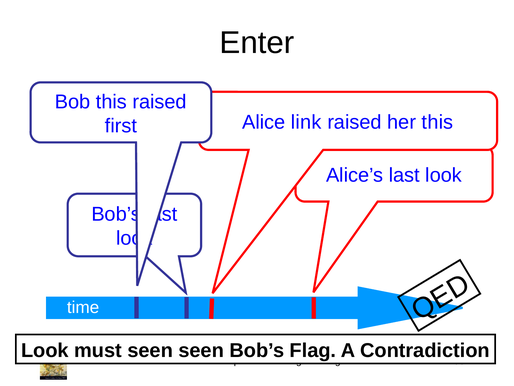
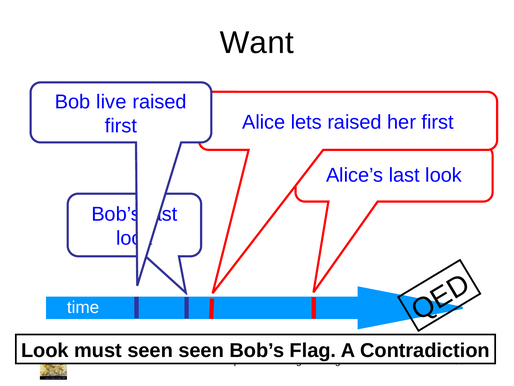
Enter: Enter -> Want
Bob this: this -> live
link: link -> lets
her this: this -> first
